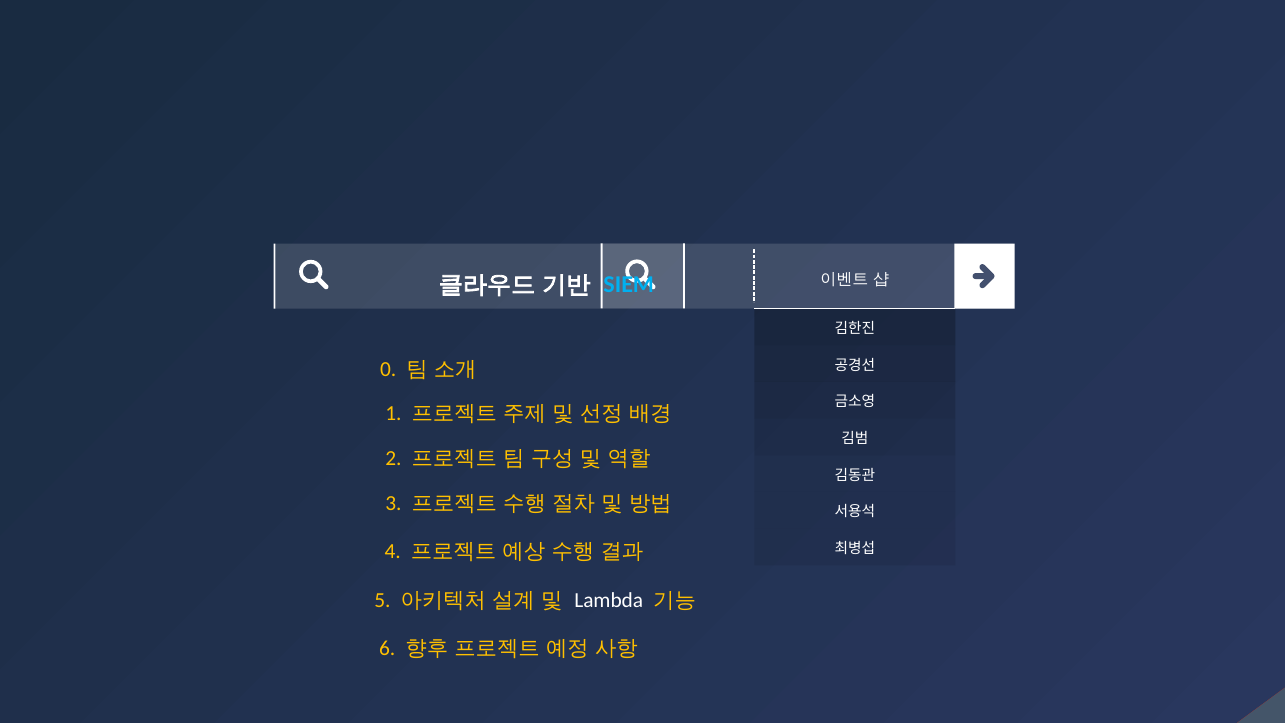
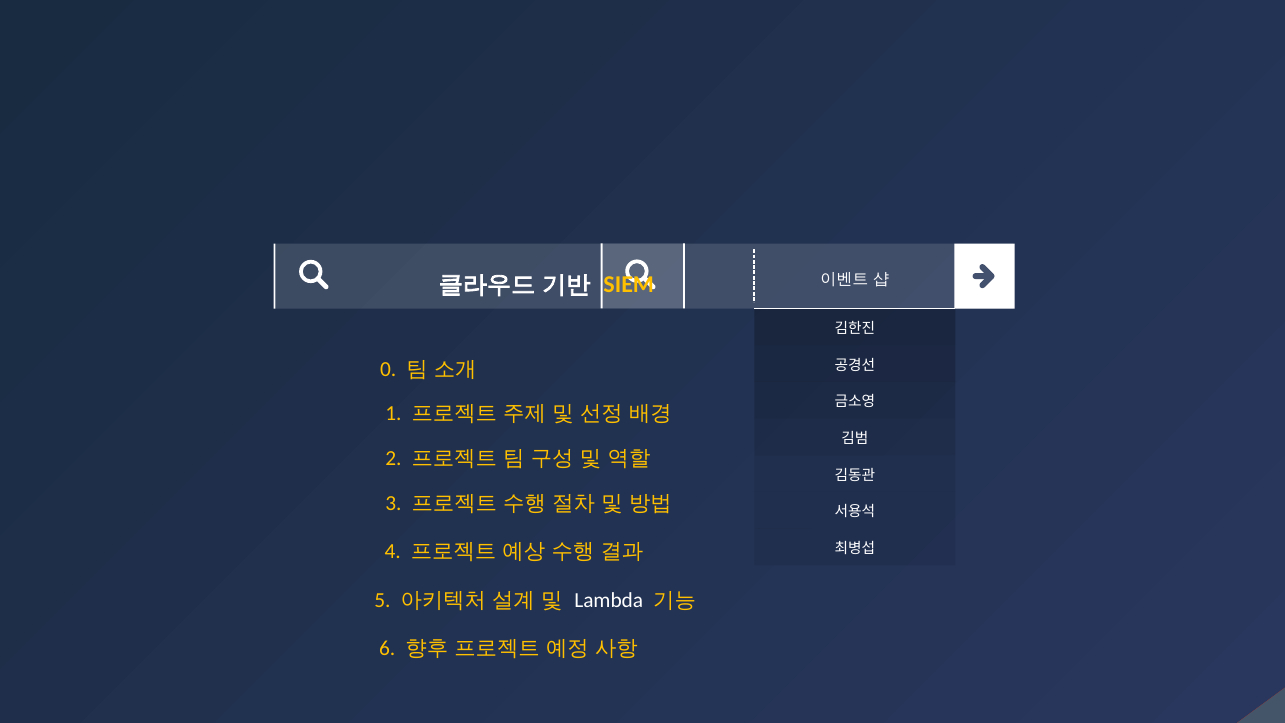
SIEM colour: light blue -> yellow
